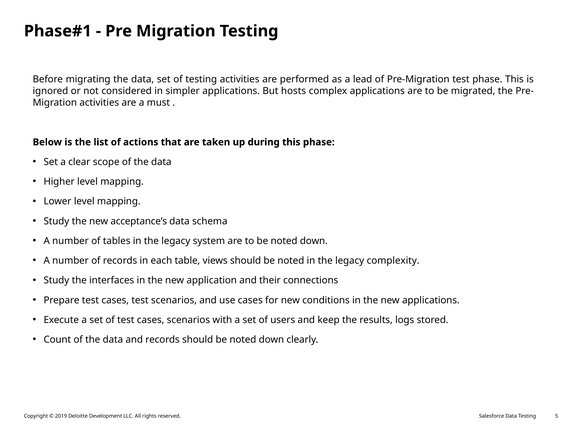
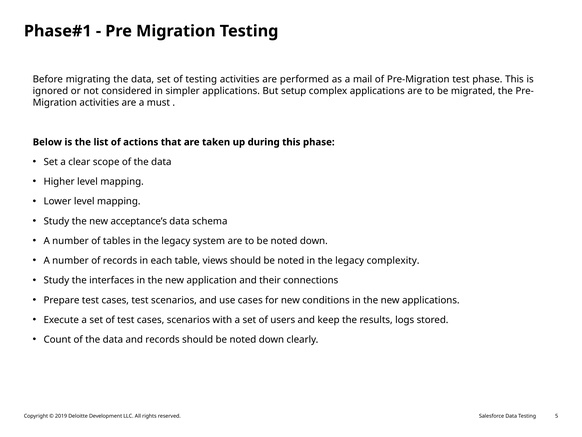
lead: lead -> mail
hosts: hosts -> setup
